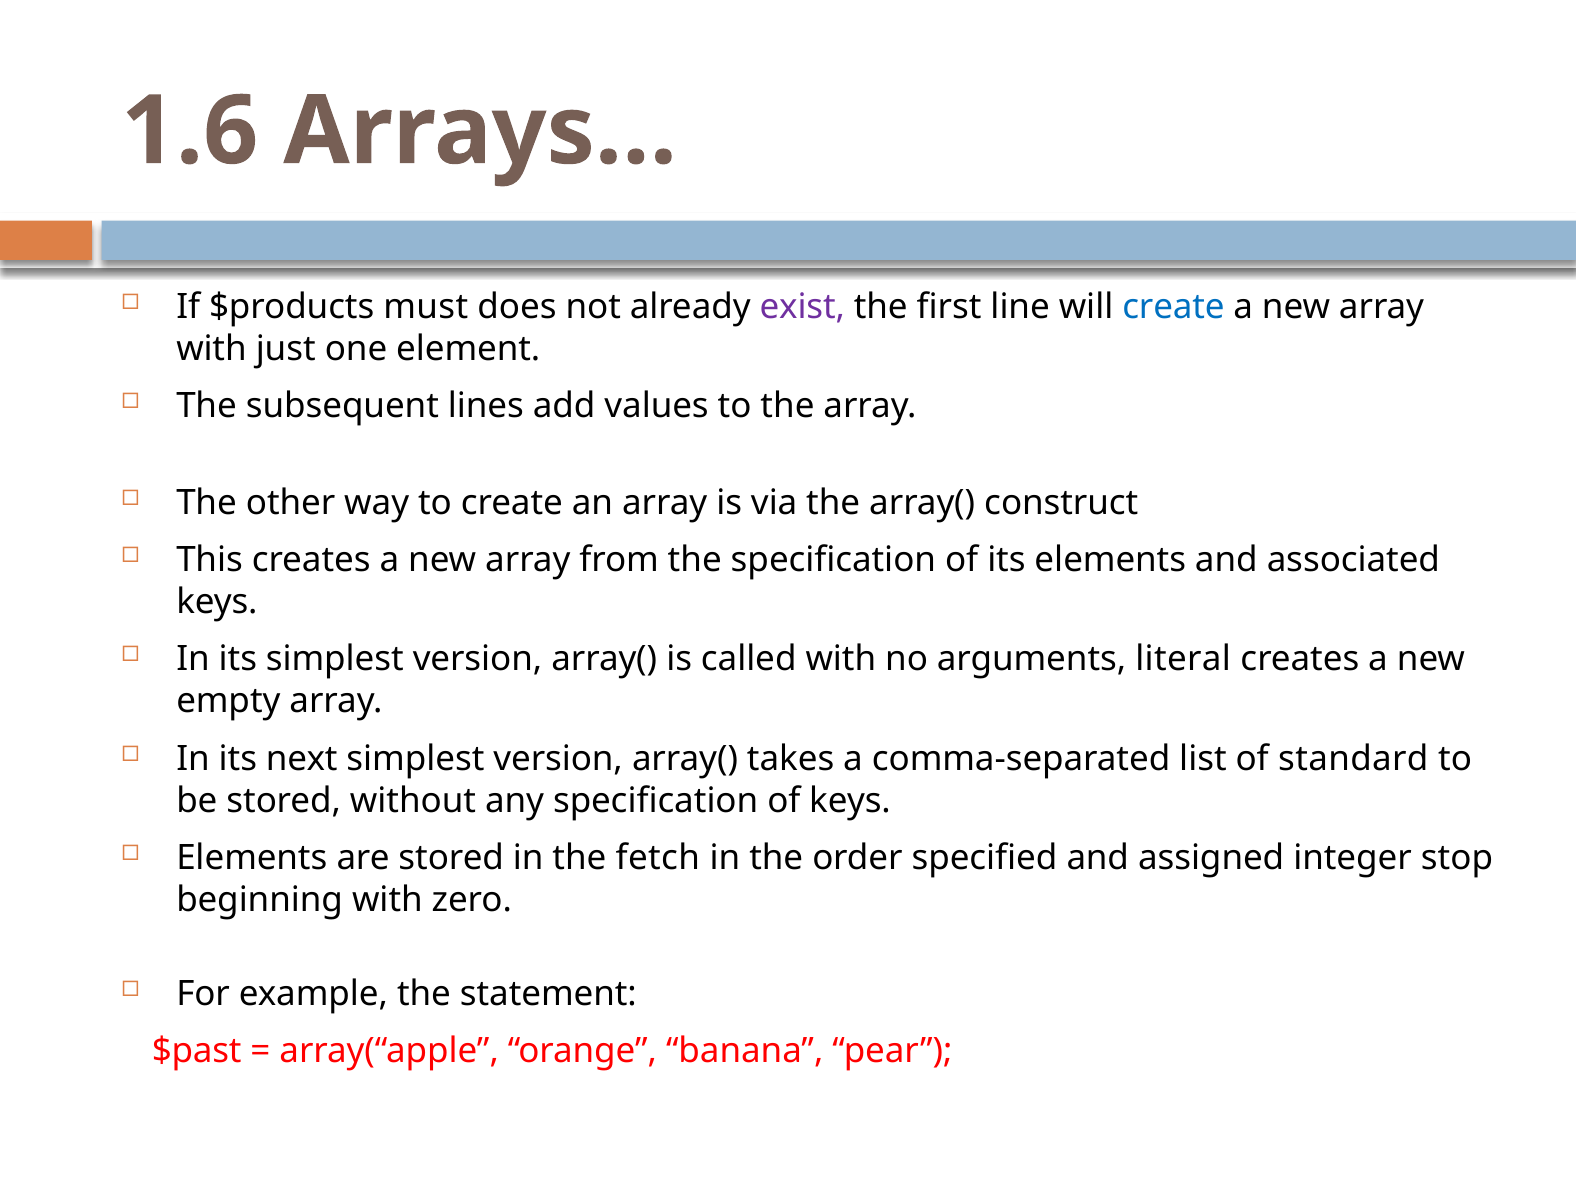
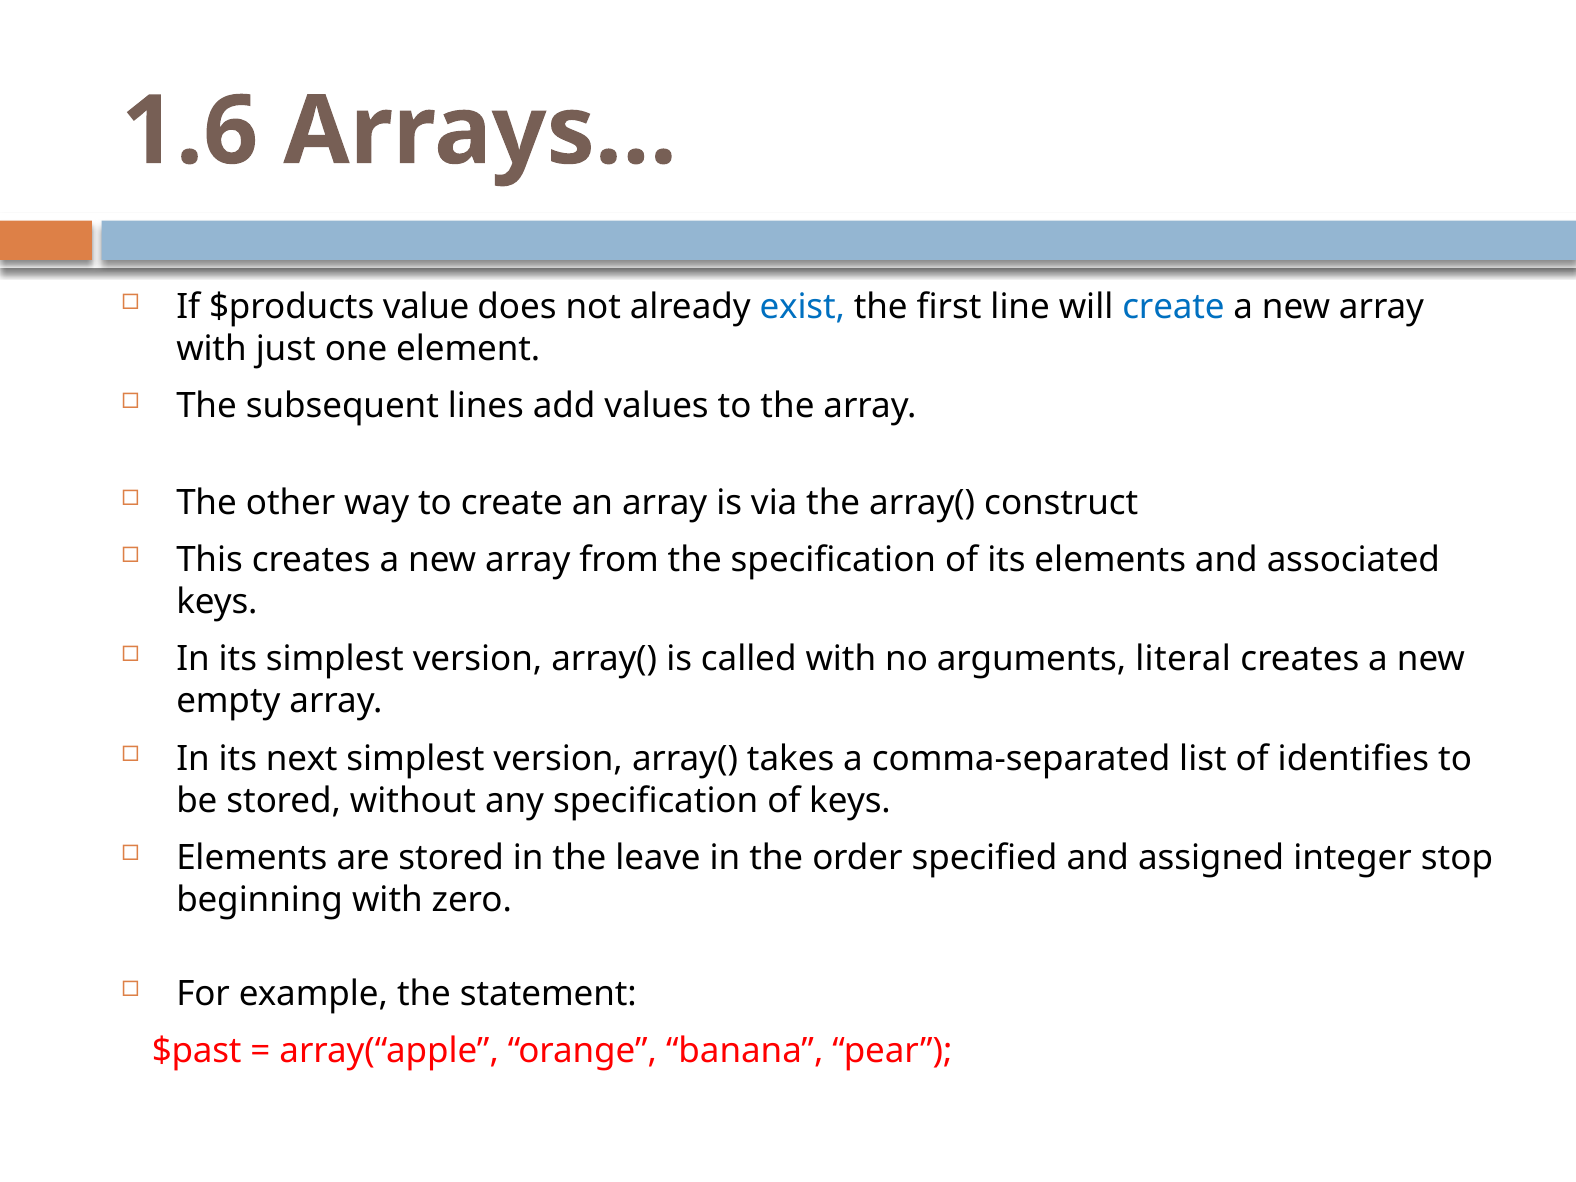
must: must -> value
exist colour: purple -> blue
standard: standard -> identifies
fetch: fetch -> leave
